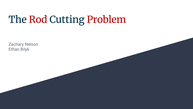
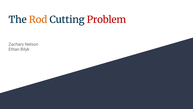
Rod colour: red -> orange
